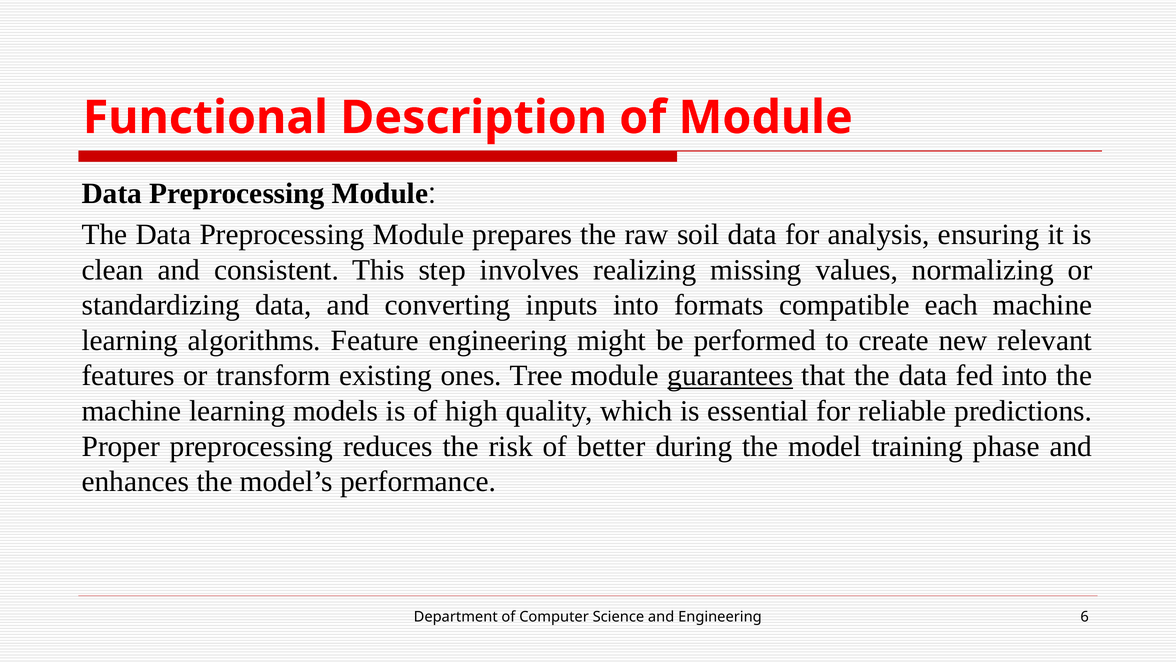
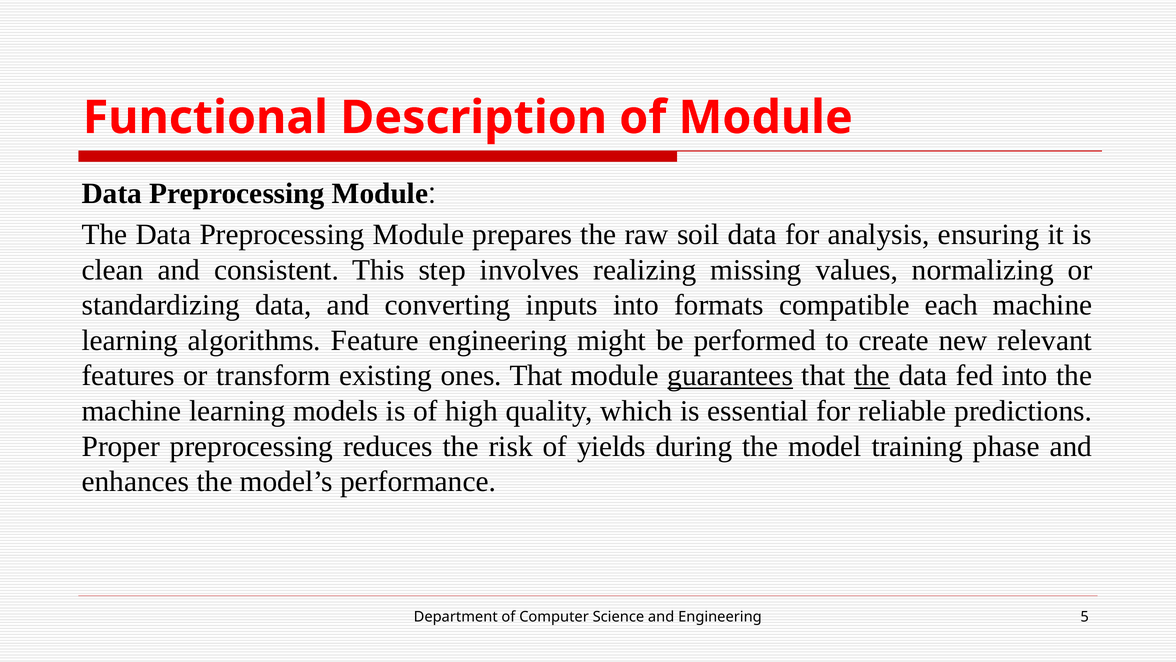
ones Tree: Tree -> That
the at (872, 375) underline: none -> present
better: better -> yields
6: 6 -> 5
